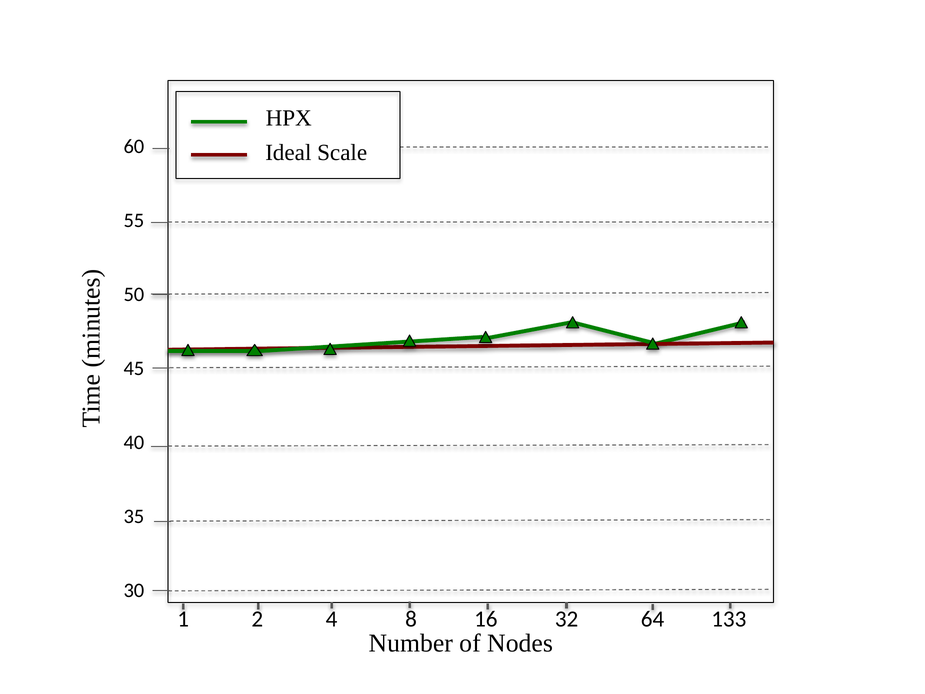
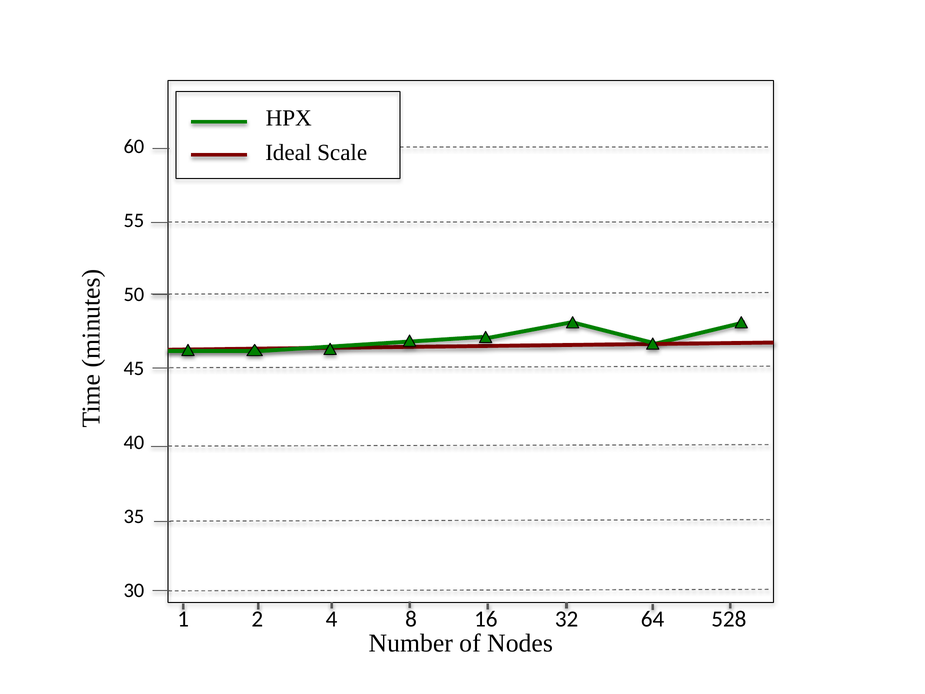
133: 133 -> 528
